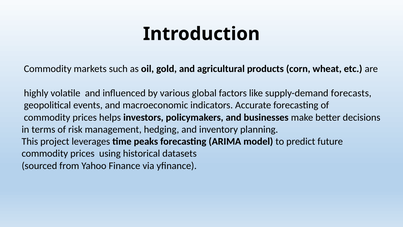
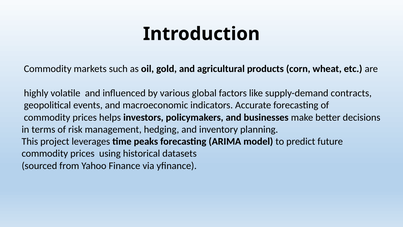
forecasts: forecasts -> contracts
